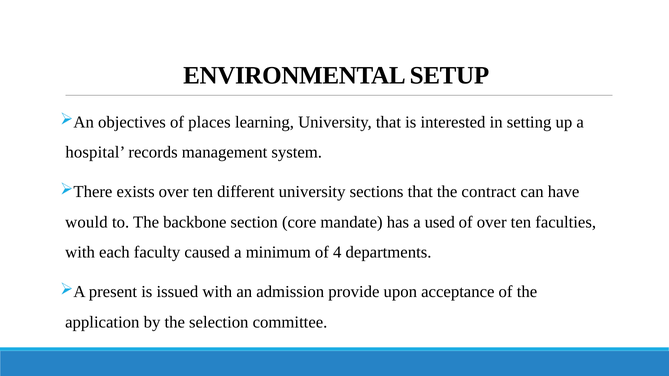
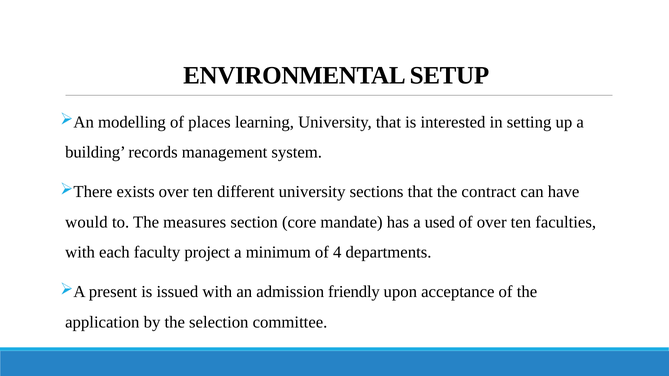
objectives: objectives -> modelling
hospital: hospital -> building
backbone: backbone -> measures
caused: caused -> project
provide: provide -> friendly
